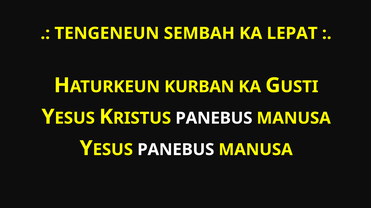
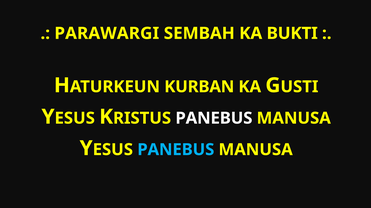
TENGENEUN: TENGENEUN -> PARAWARGI
LEPAT: LEPAT -> BUKTI
PANEBUS at (176, 150) colour: white -> light blue
